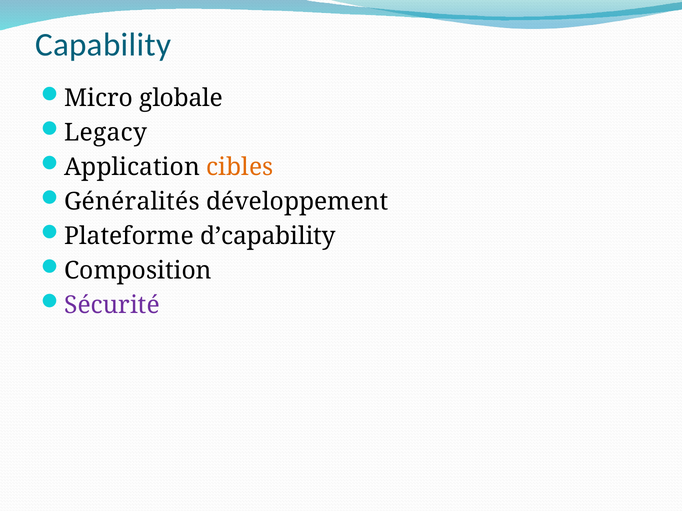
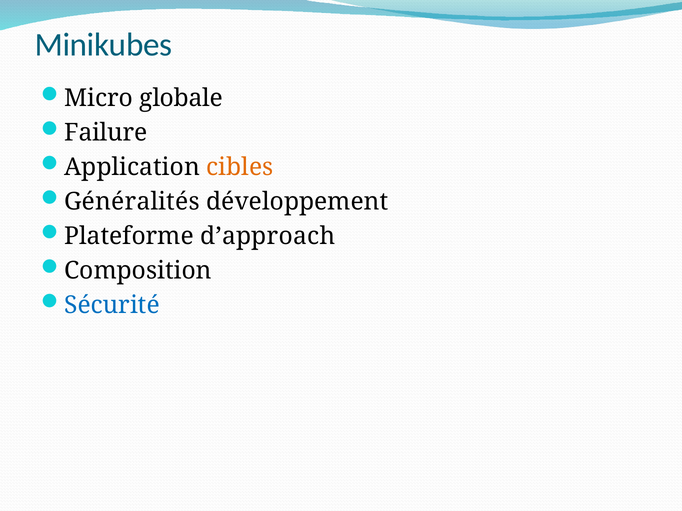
Capability: Capability -> Minikubes
Legacy: Legacy -> Failure
d’capability: d’capability -> d’approach
Sécurité colour: purple -> blue
